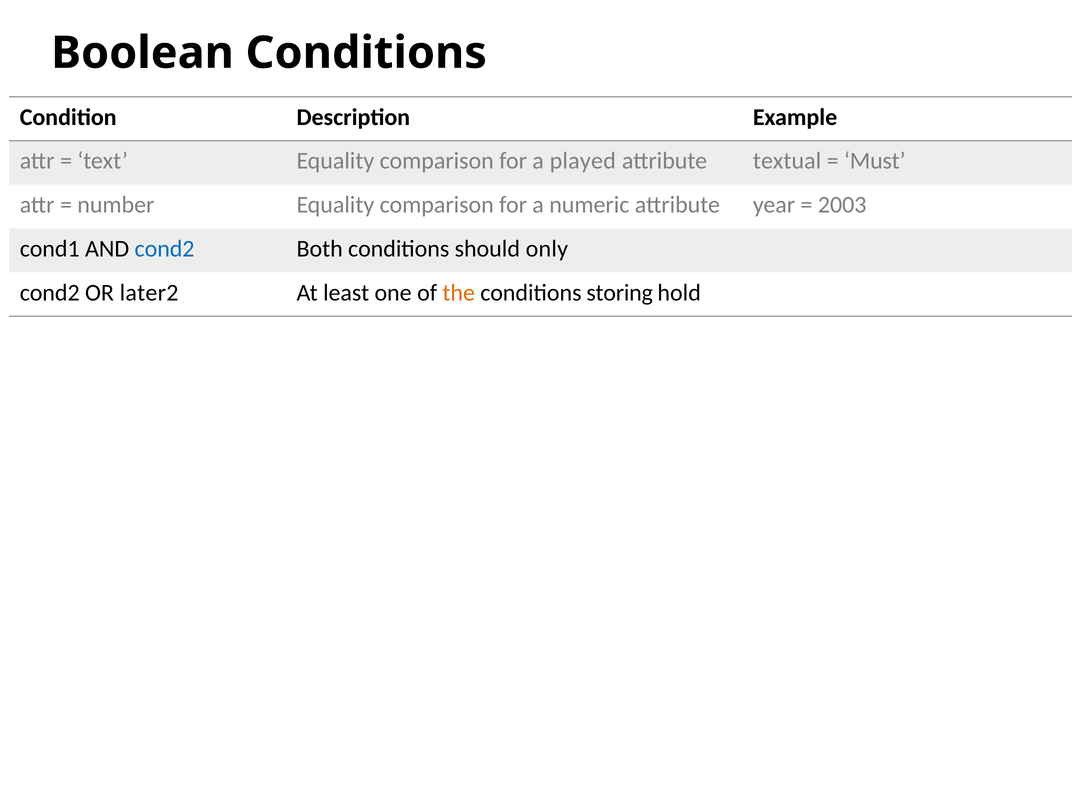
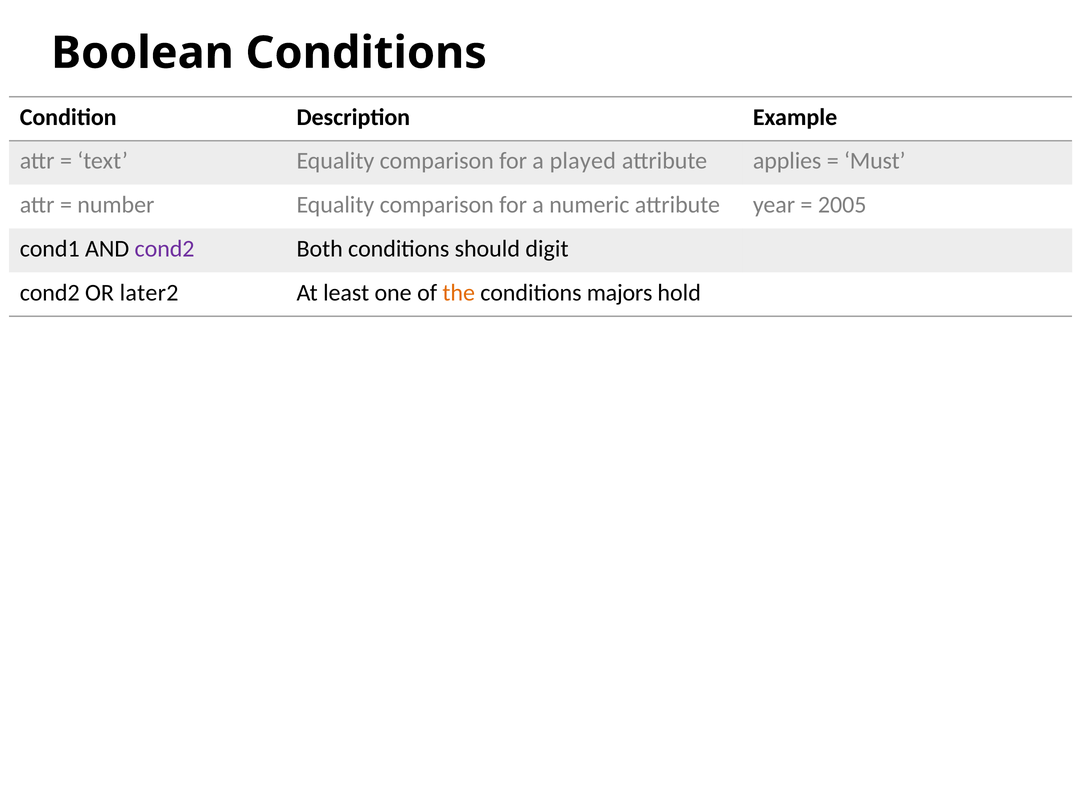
textual: textual -> applies
2003: 2003 -> 2005
cond2 at (165, 249) colour: blue -> purple
only: only -> digit
storing: storing -> majors
